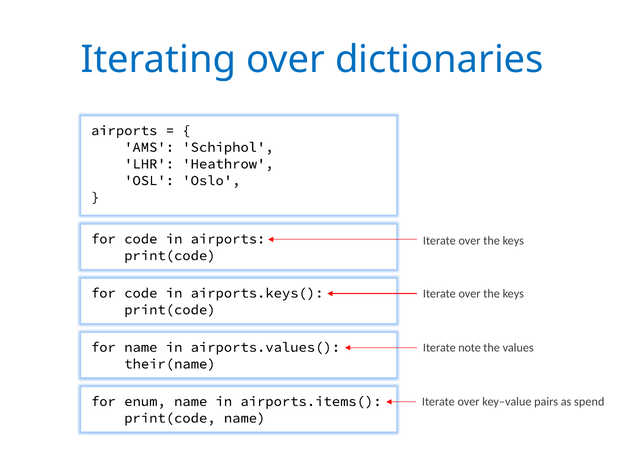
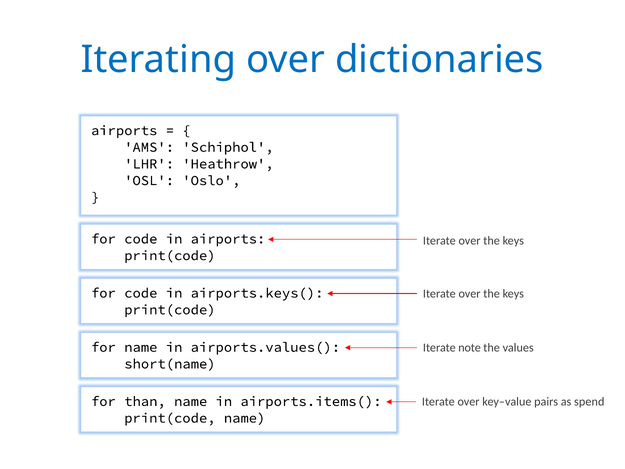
their(name: their(name -> short(name
enum: enum -> than
